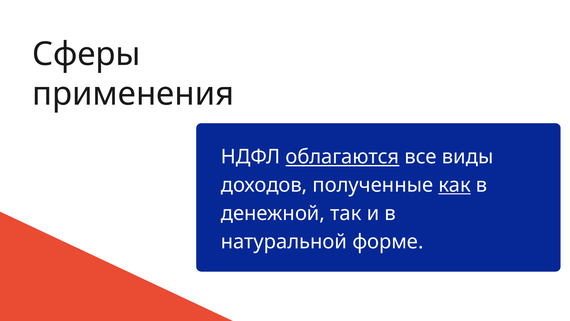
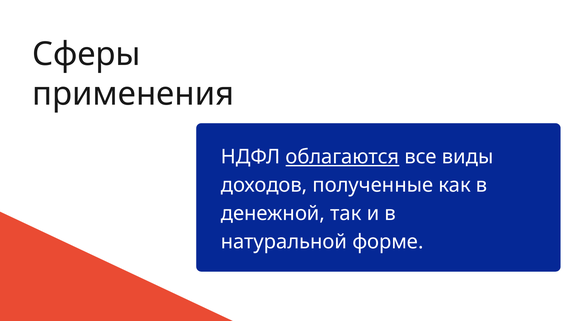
как underline: present -> none
